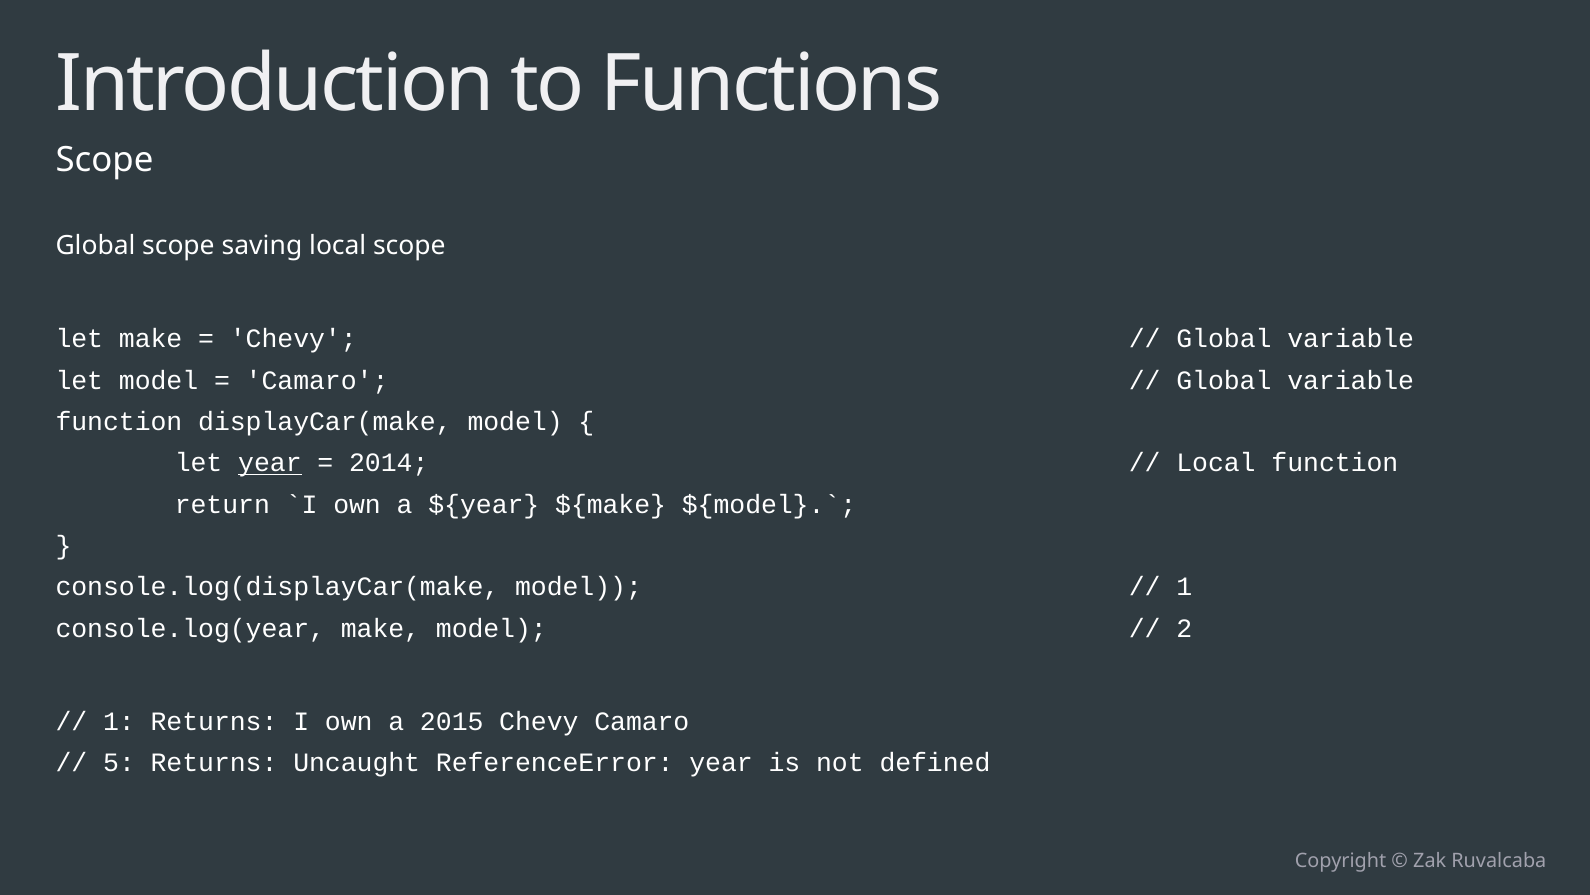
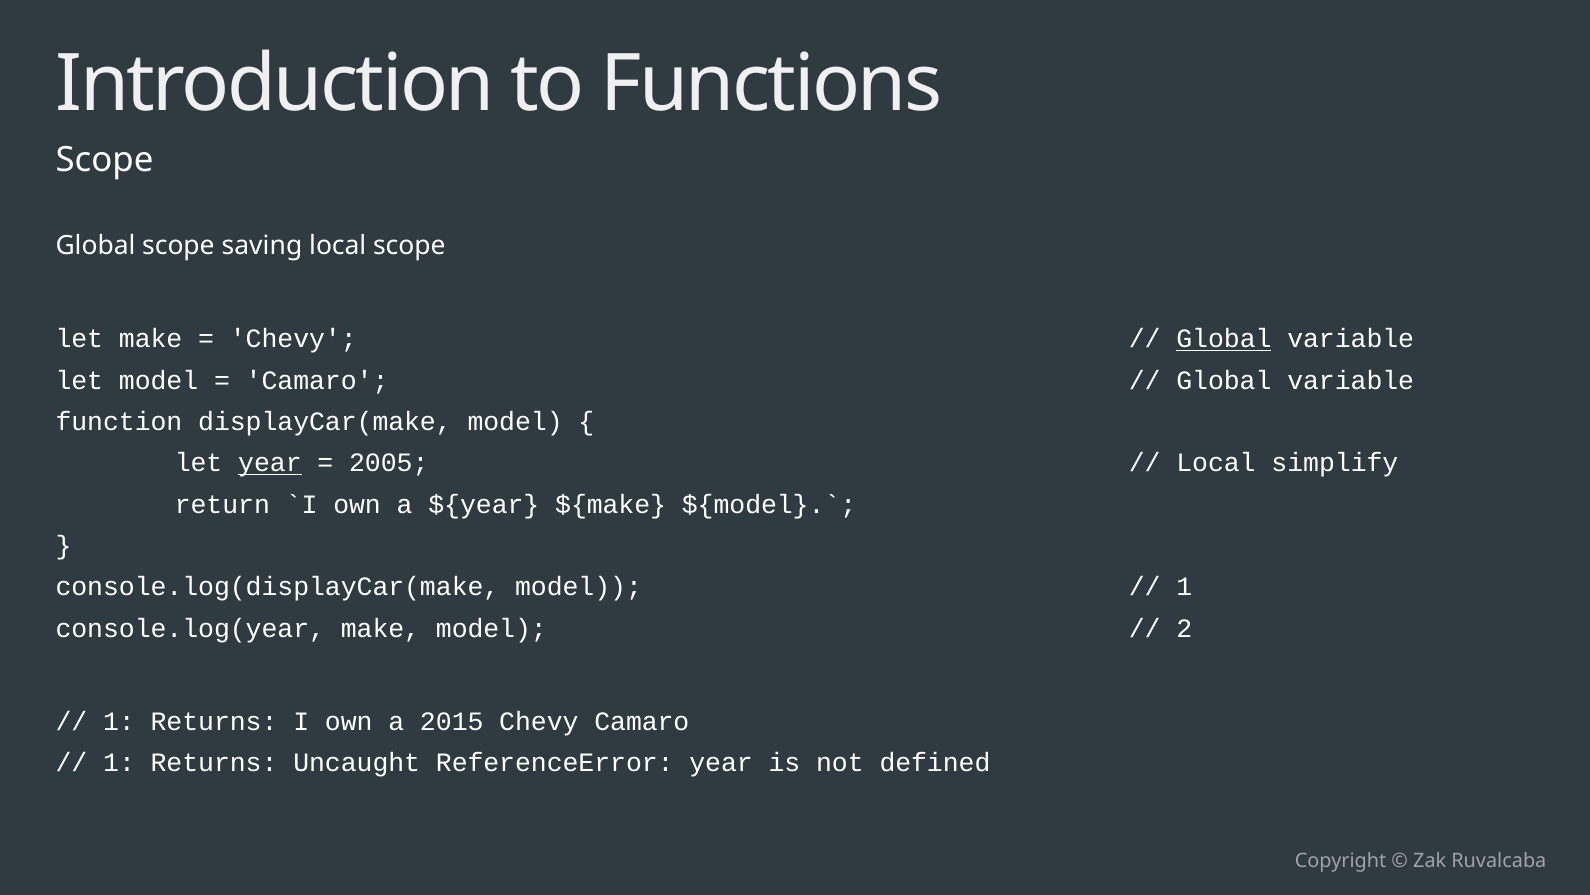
Global at (1224, 339) underline: none -> present
2014: 2014 -> 2005
Local function: function -> simplify
5 at (119, 763): 5 -> 1
